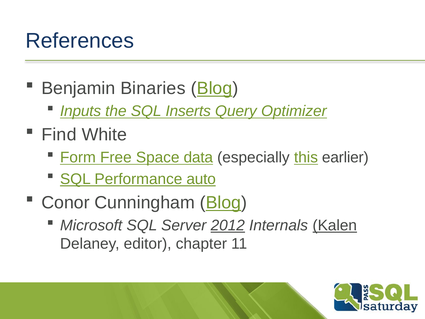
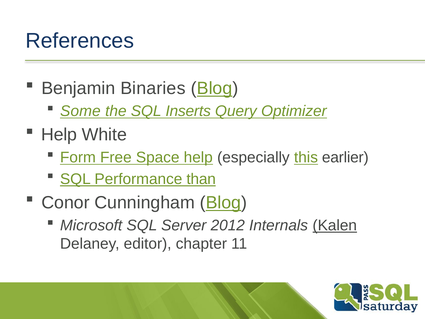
Inputs: Inputs -> Some
Find at (59, 135): Find -> Help
Space data: data -> help
auto: auto -> than
2012 underline: present -> none
